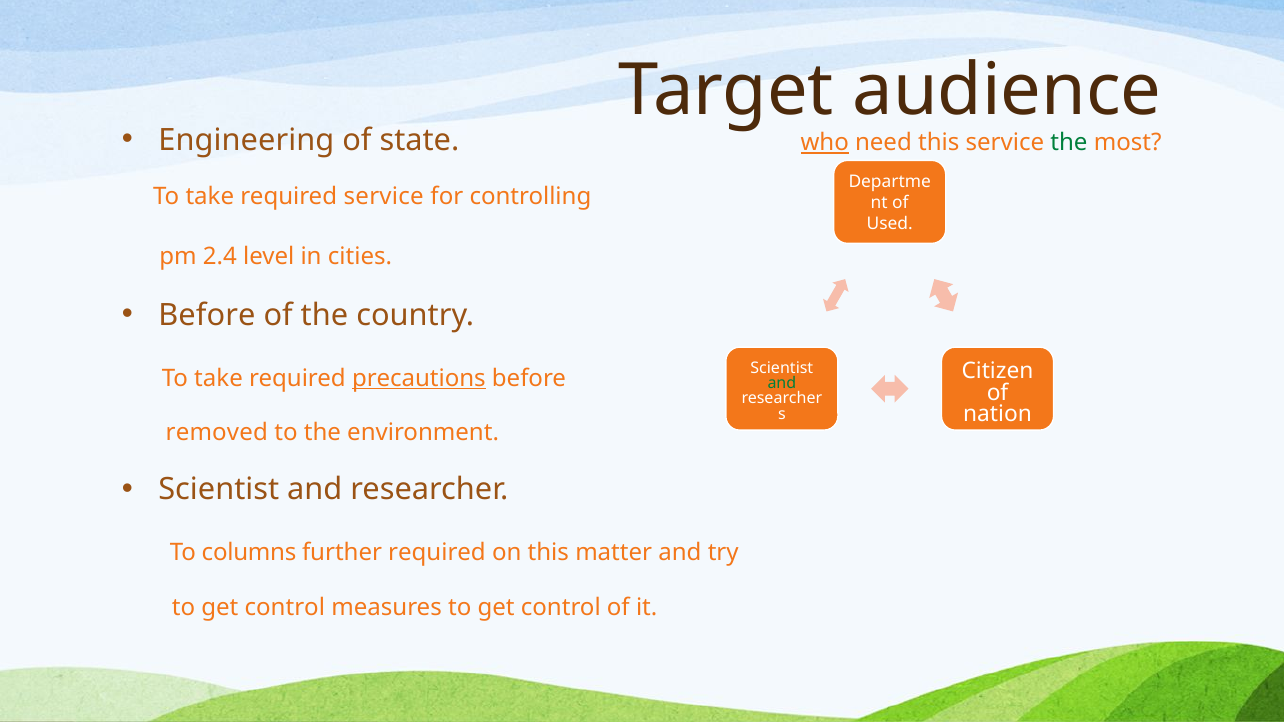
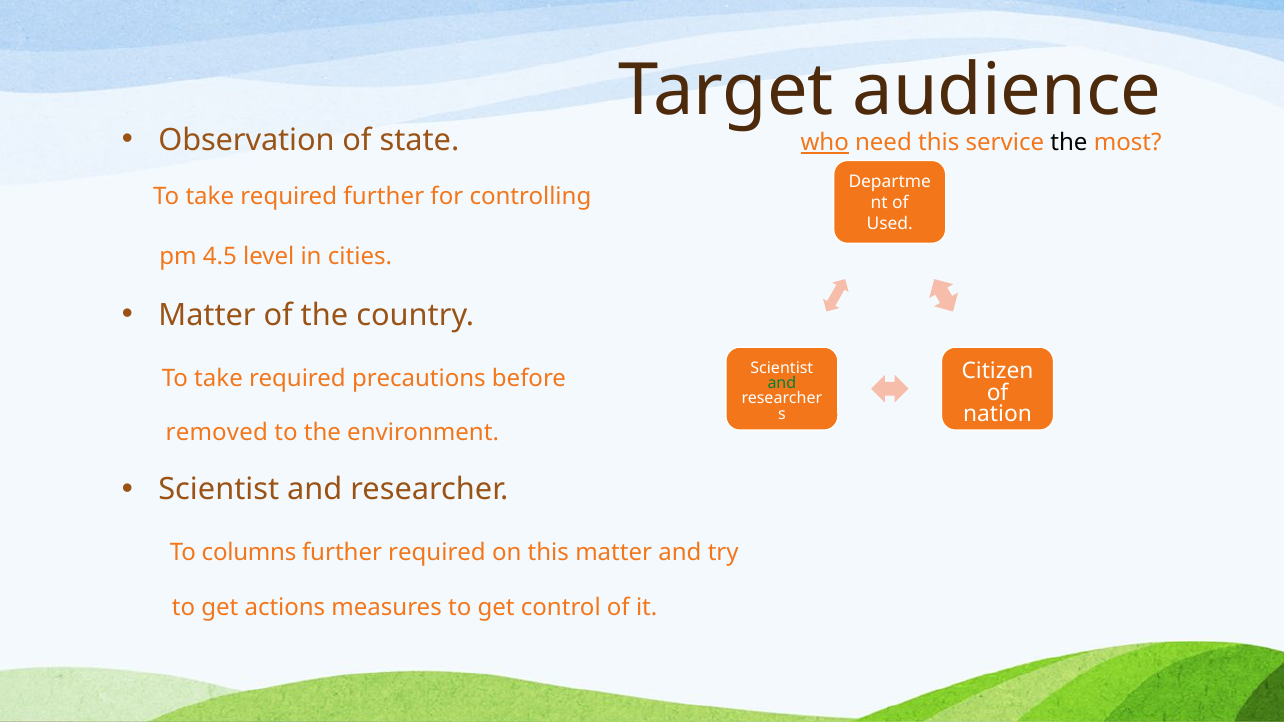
Engineering: Engineering -> Observation
the at (1069, 143) colour: green -> black
required service: service -> further
2.4: 2.4 -> 4.5
Before at (207, 315): Before -> Matter
precautions underline: present -> none
control at (285, 607): control -> actions
